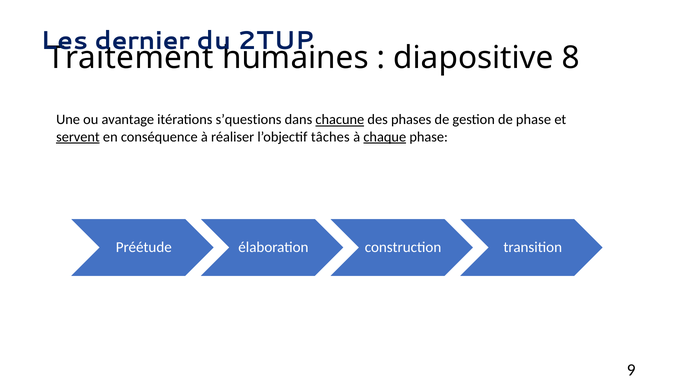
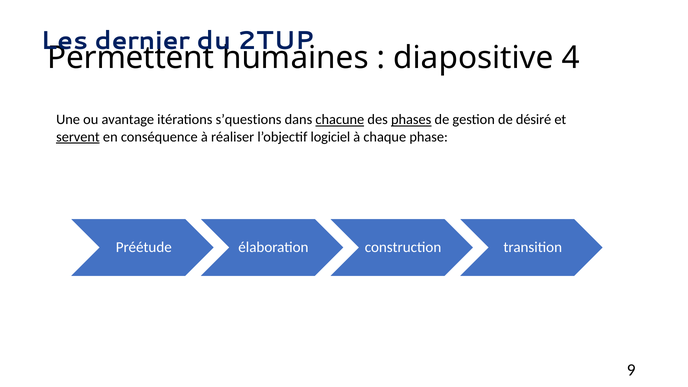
Traitement: Traitement -> Permettent
8: 8 -> 4
phases underline: none -> present
de phase: phase -> désiré
tâches: tâches -> logiciel
chaque underline: present -> none
